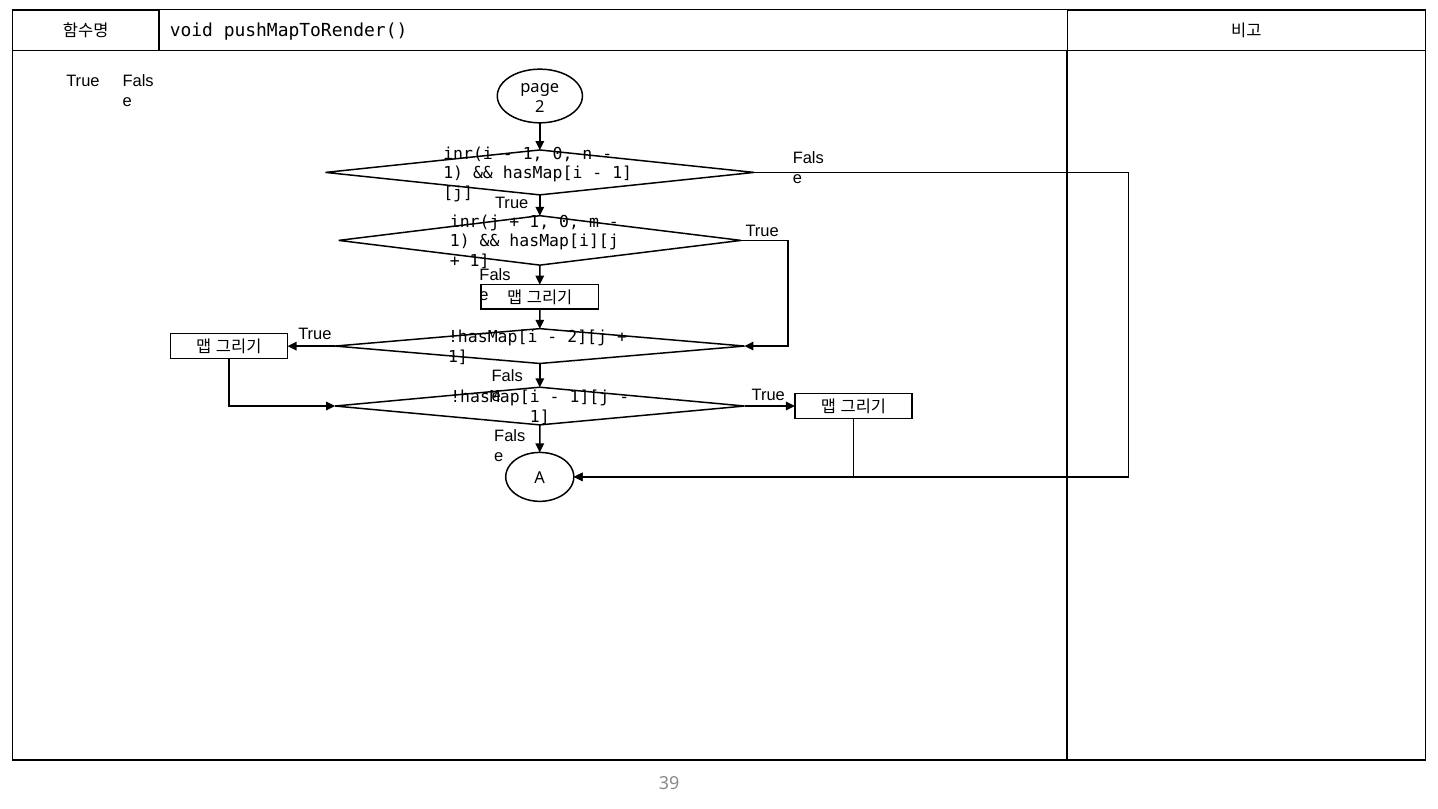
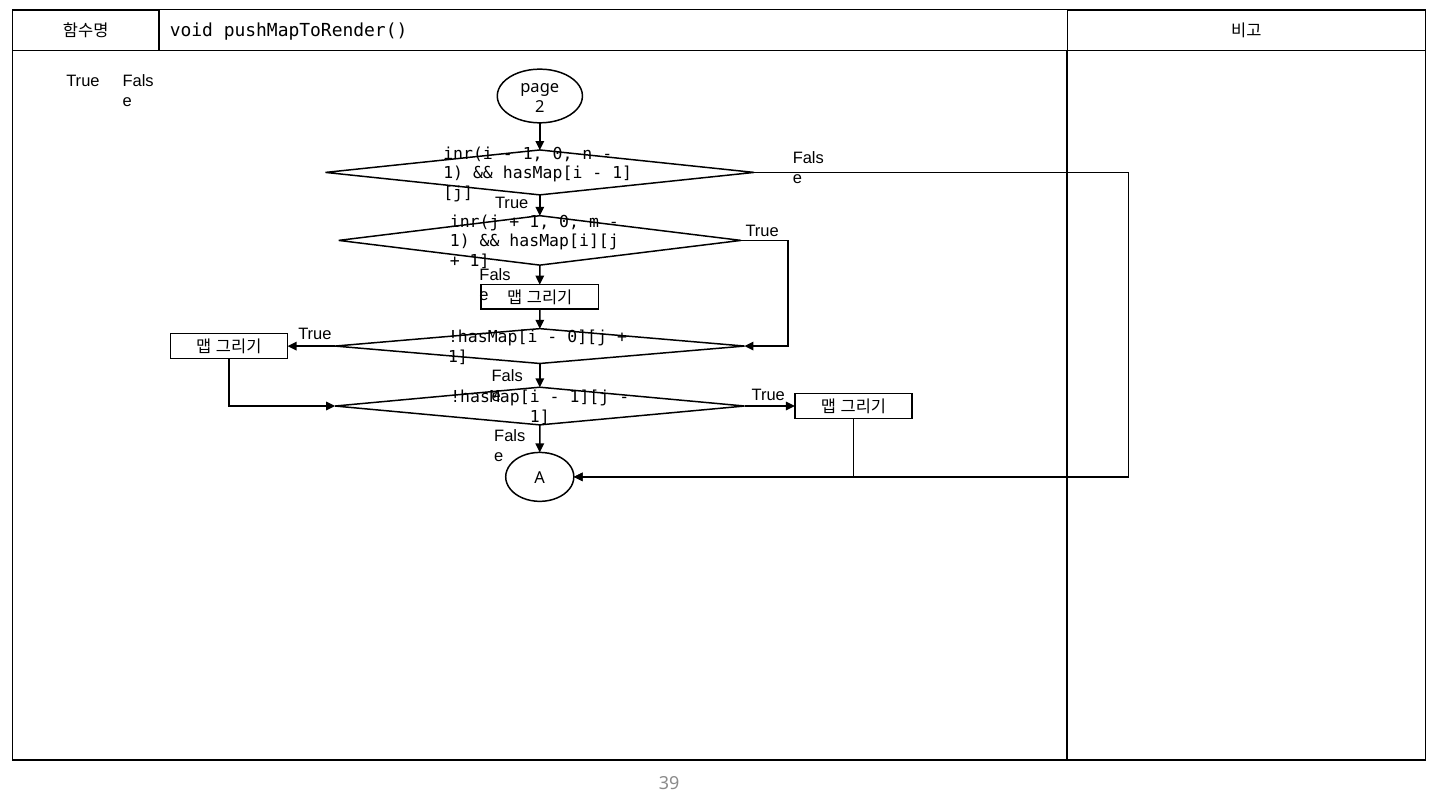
2][j: 2][j -> 0][j
